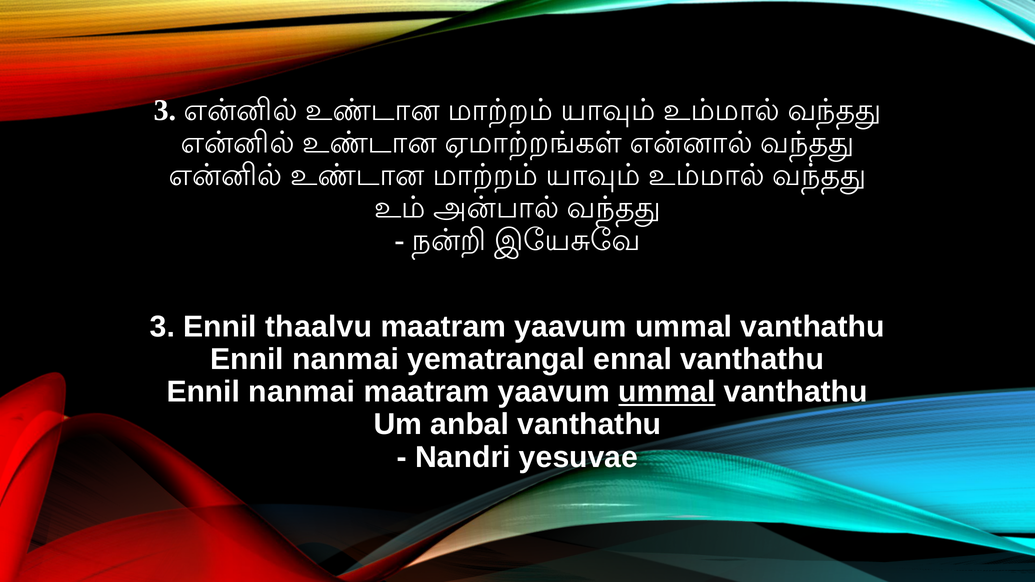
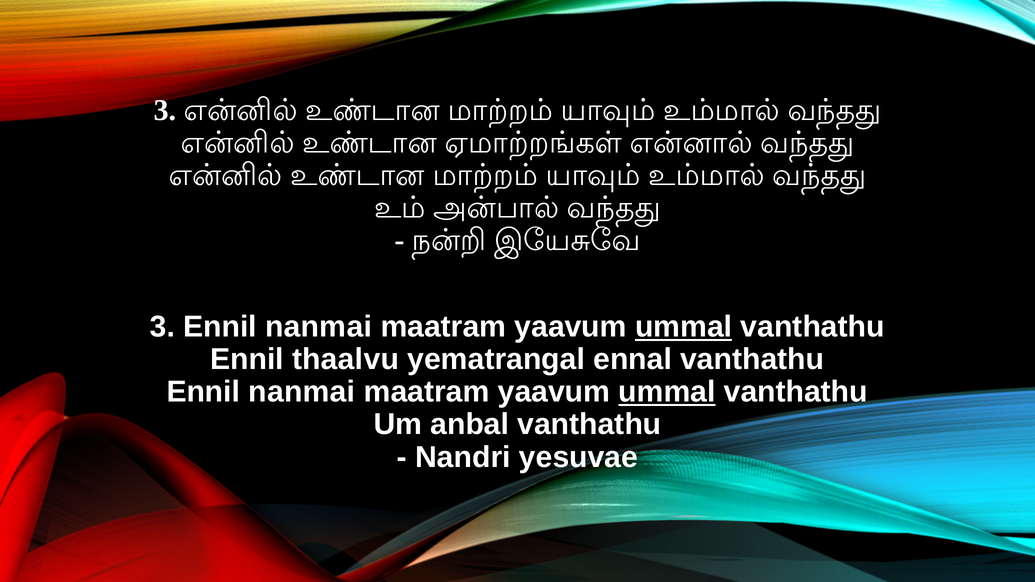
3 Ennil thaalvu: thaalvu -> nanmai
ummal at (684, 327) underline: none -> present
nanmai at (345, 360): nanmai -> thaalvu
